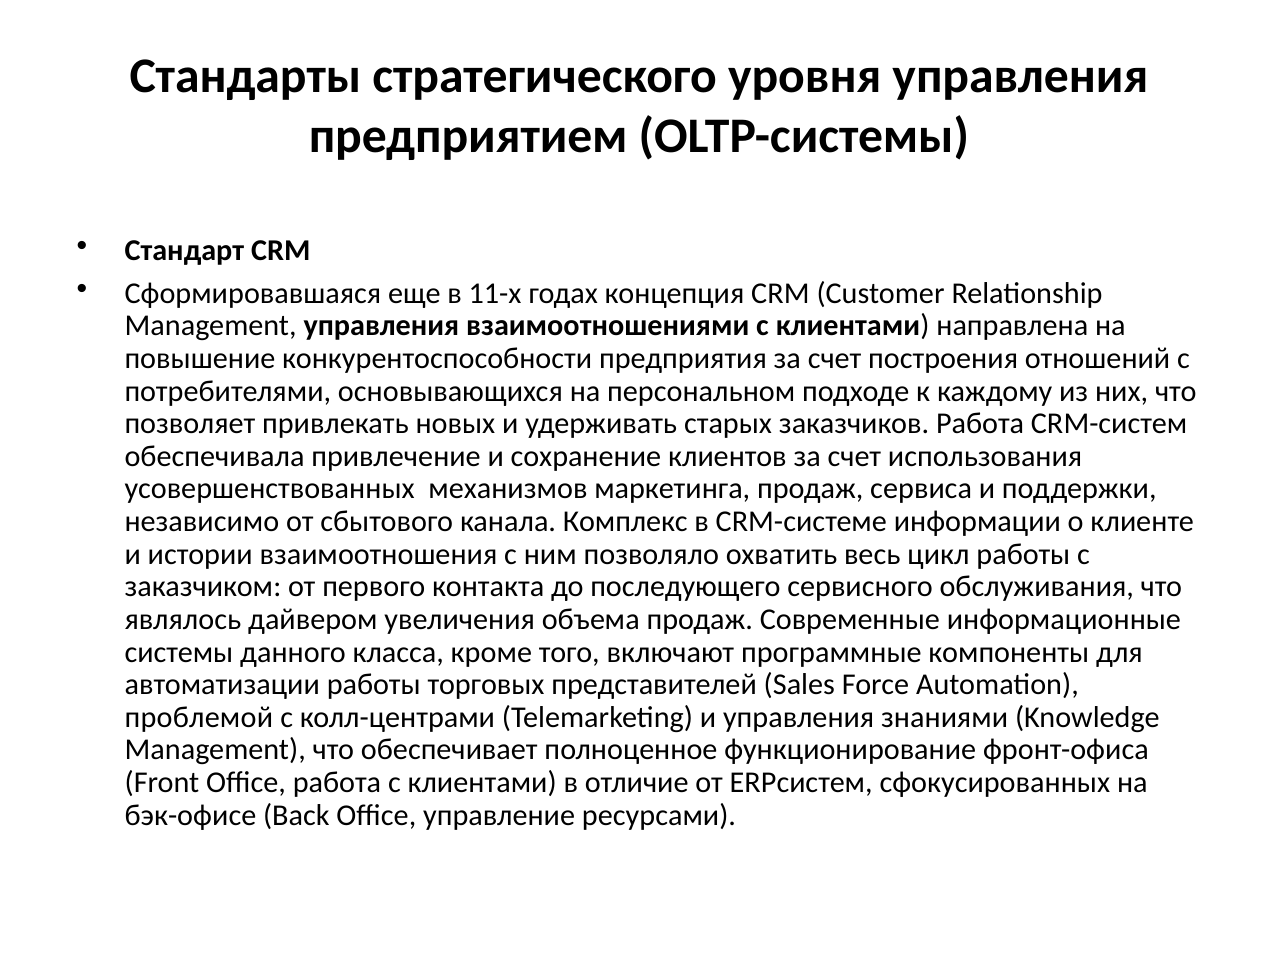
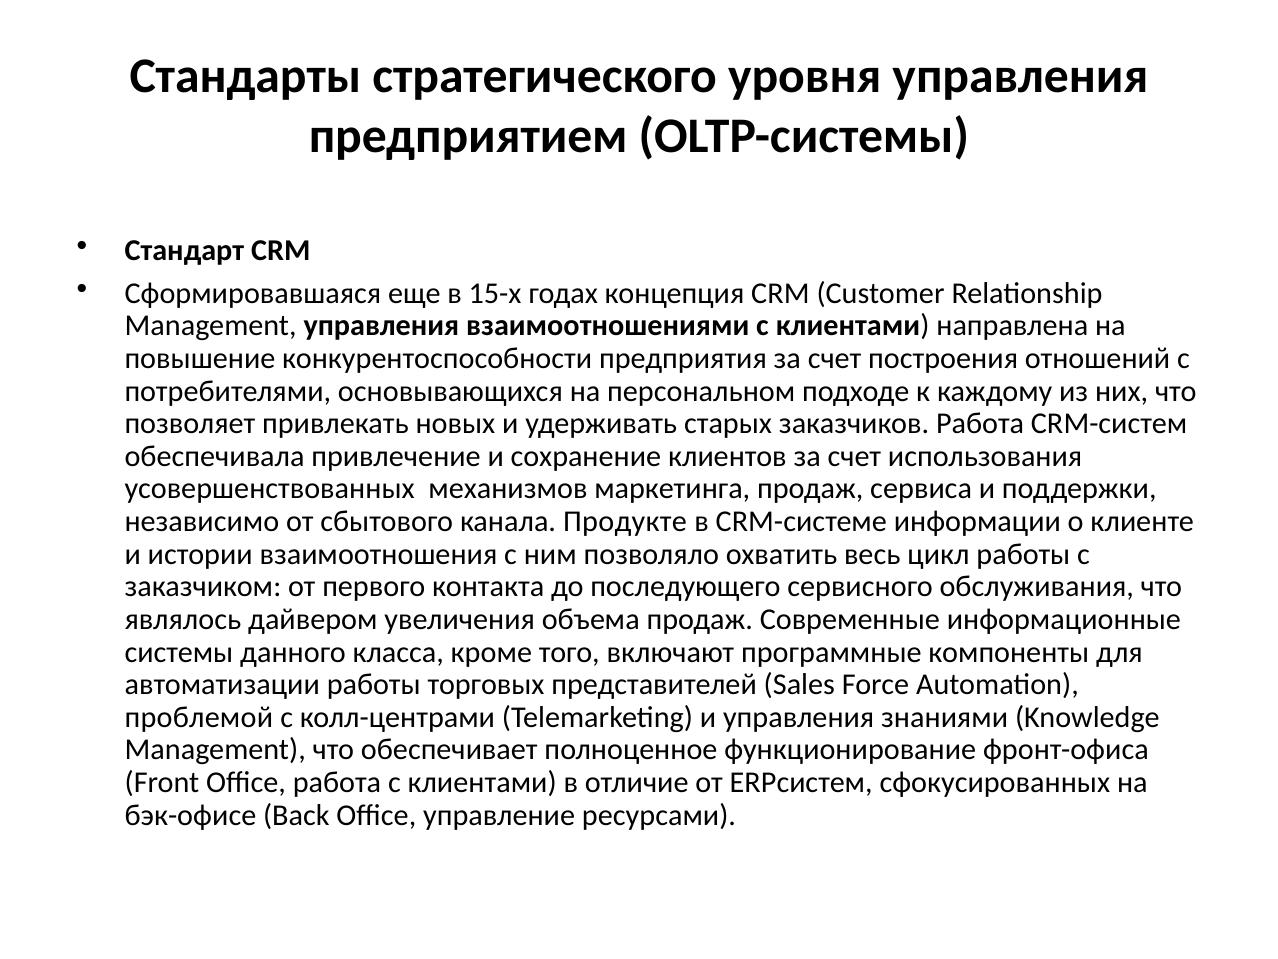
11-х: 11-х -> 15-х
Комплекс: Комплекс -> Продукте
